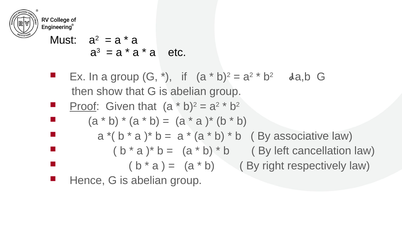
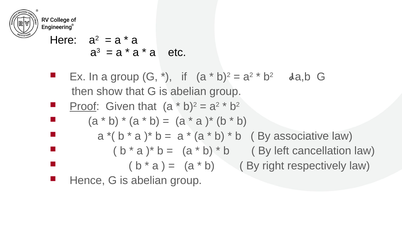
Must: Must -> Here
